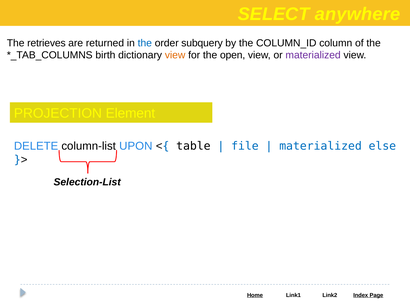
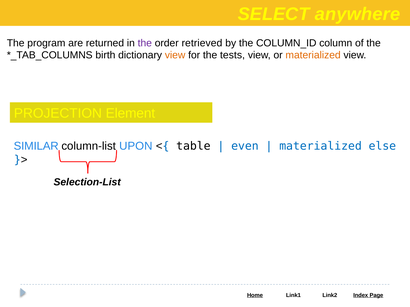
retrieves: retrieves -> program
the at (145, 43) colour: blue -> purple
subquery: subquery -> retrieved
open: open -> tests
materialized at (313, 55) colour: purple -> orange
DELETE: DELETE -> SIMILAR
file: file -> even
